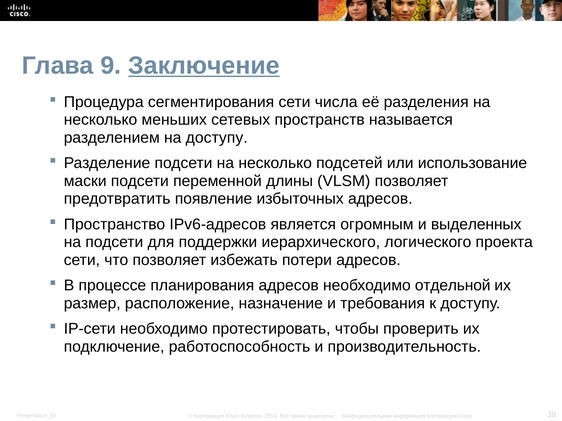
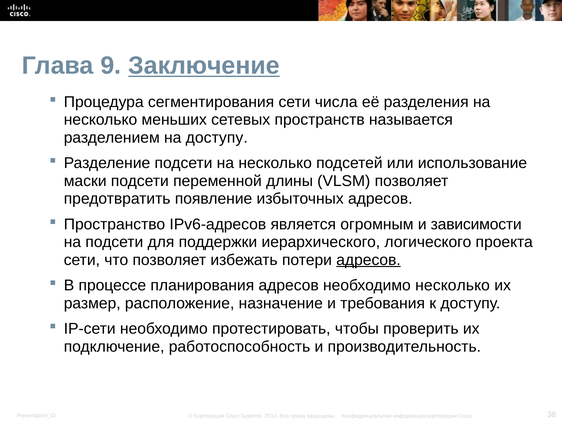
выделенных: выделенных -> зависимости
адресов at (368, 260) underline: none -> present
необходимо отдельной: отдельной -> несколько
